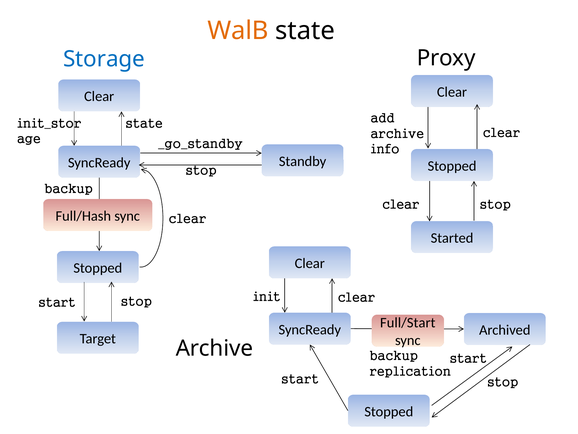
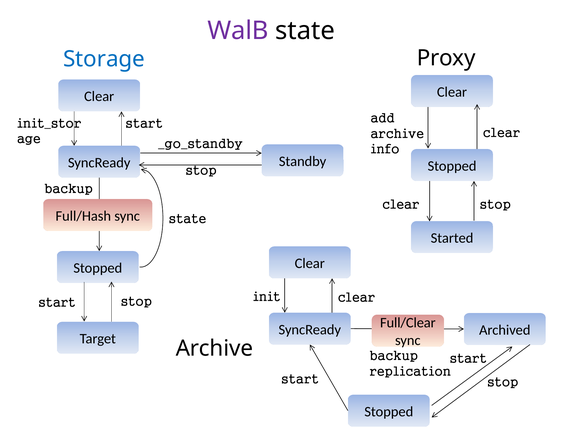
WalB colour: orange -> purple
state at (144, 123): state -> start
clear at (187, 219): clear -> state
Full/Start: Full/Start -> Full/Clear
